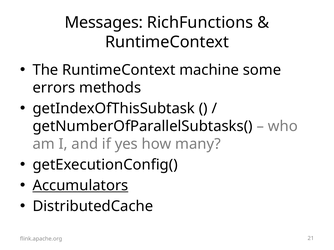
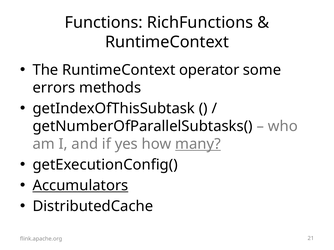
Messages: Messages -> Functions
machine: machine -> operator
many underline: none -> present
